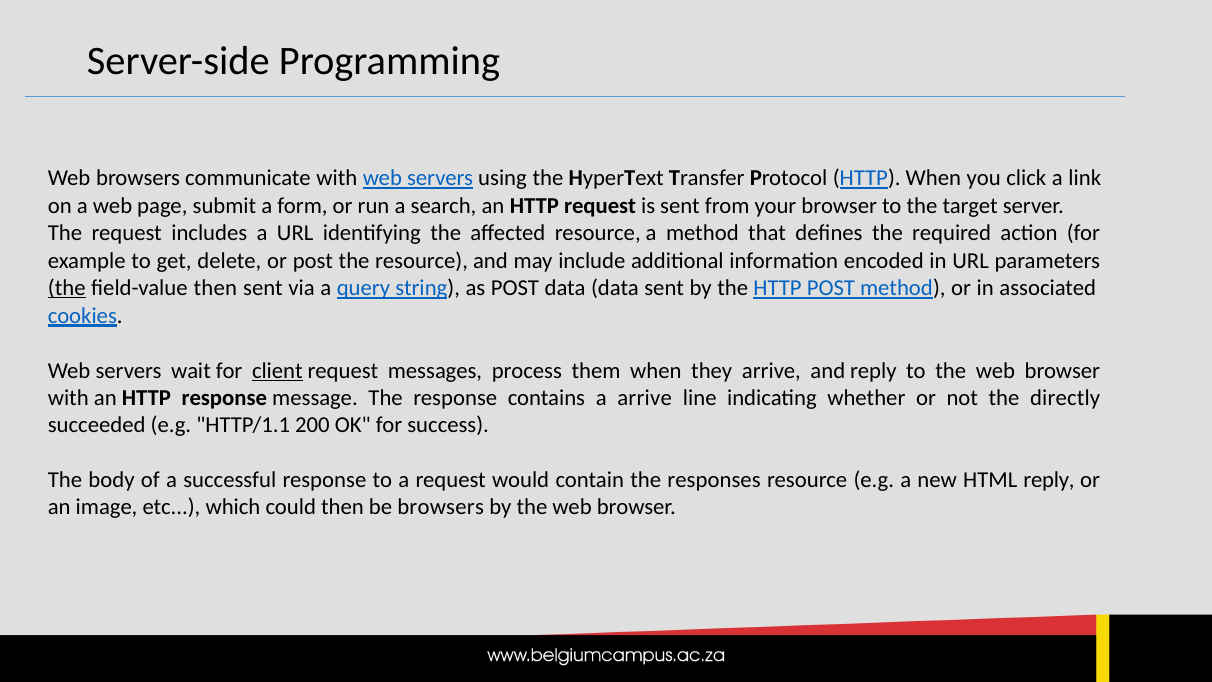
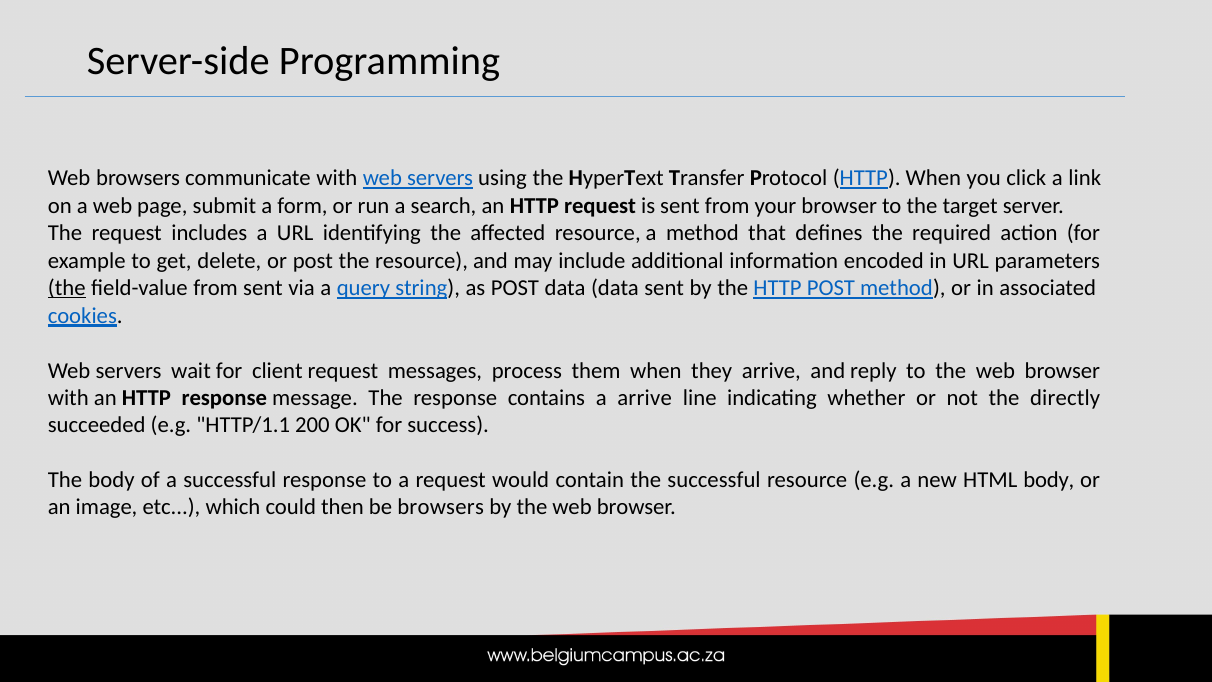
field-value then: then -> from
client underline: present -> none
the responses: responses -> successful
HTML reply: reply -> body
